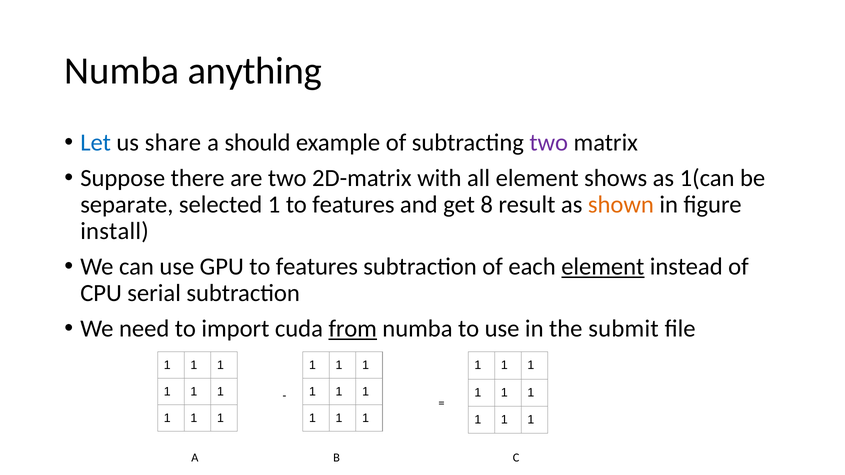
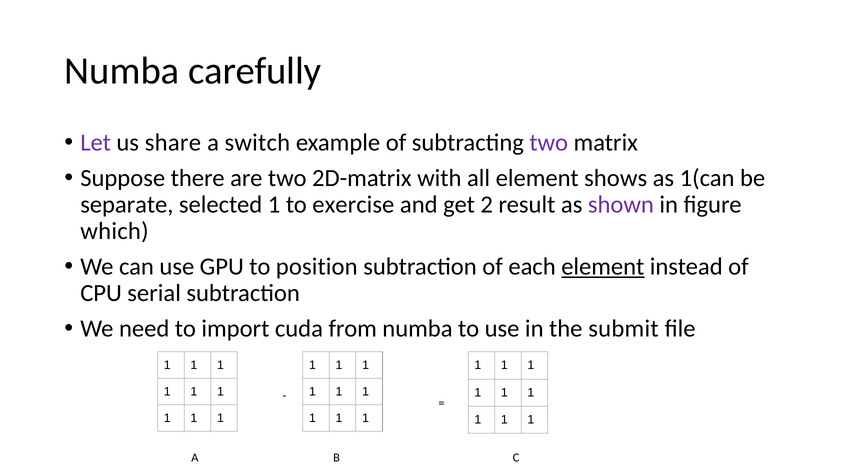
anything: anything -> carefully
Let colour: blue -> purple
should: should -> switch
1 to features: features -> exercise
8: 8 -> 2
shown colour: orange -> purple
install: install -> which
GPU to features: features -> position
from underline: present -> none
